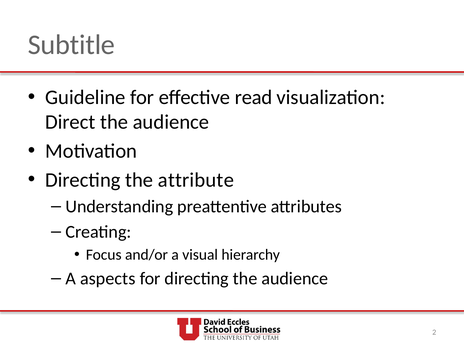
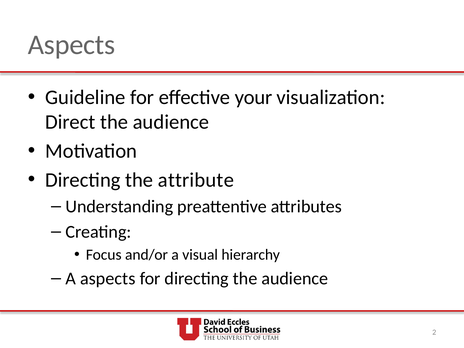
Subtitle at (71, 45): Subtitle -> Aspects
read: read -> your
